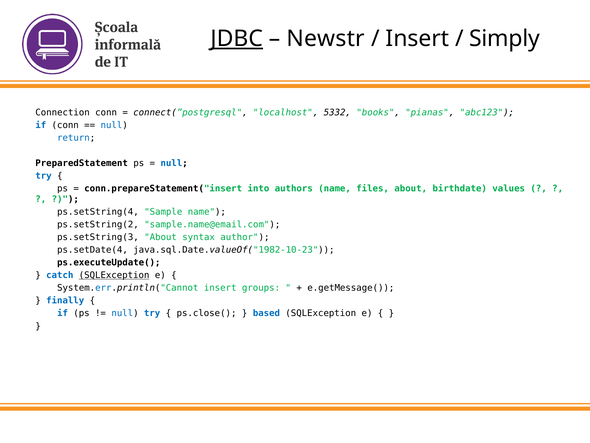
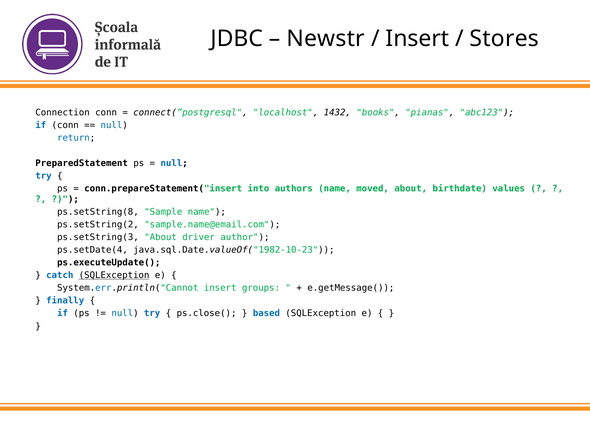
JDBC underline: present -> none
Simply: Simply -> Stores
5332: 5332 -> 1432
files: files -> moved
ps.setString(4: ps.setString(4 -> ps.setString(8
syntax: syntax -> driver
